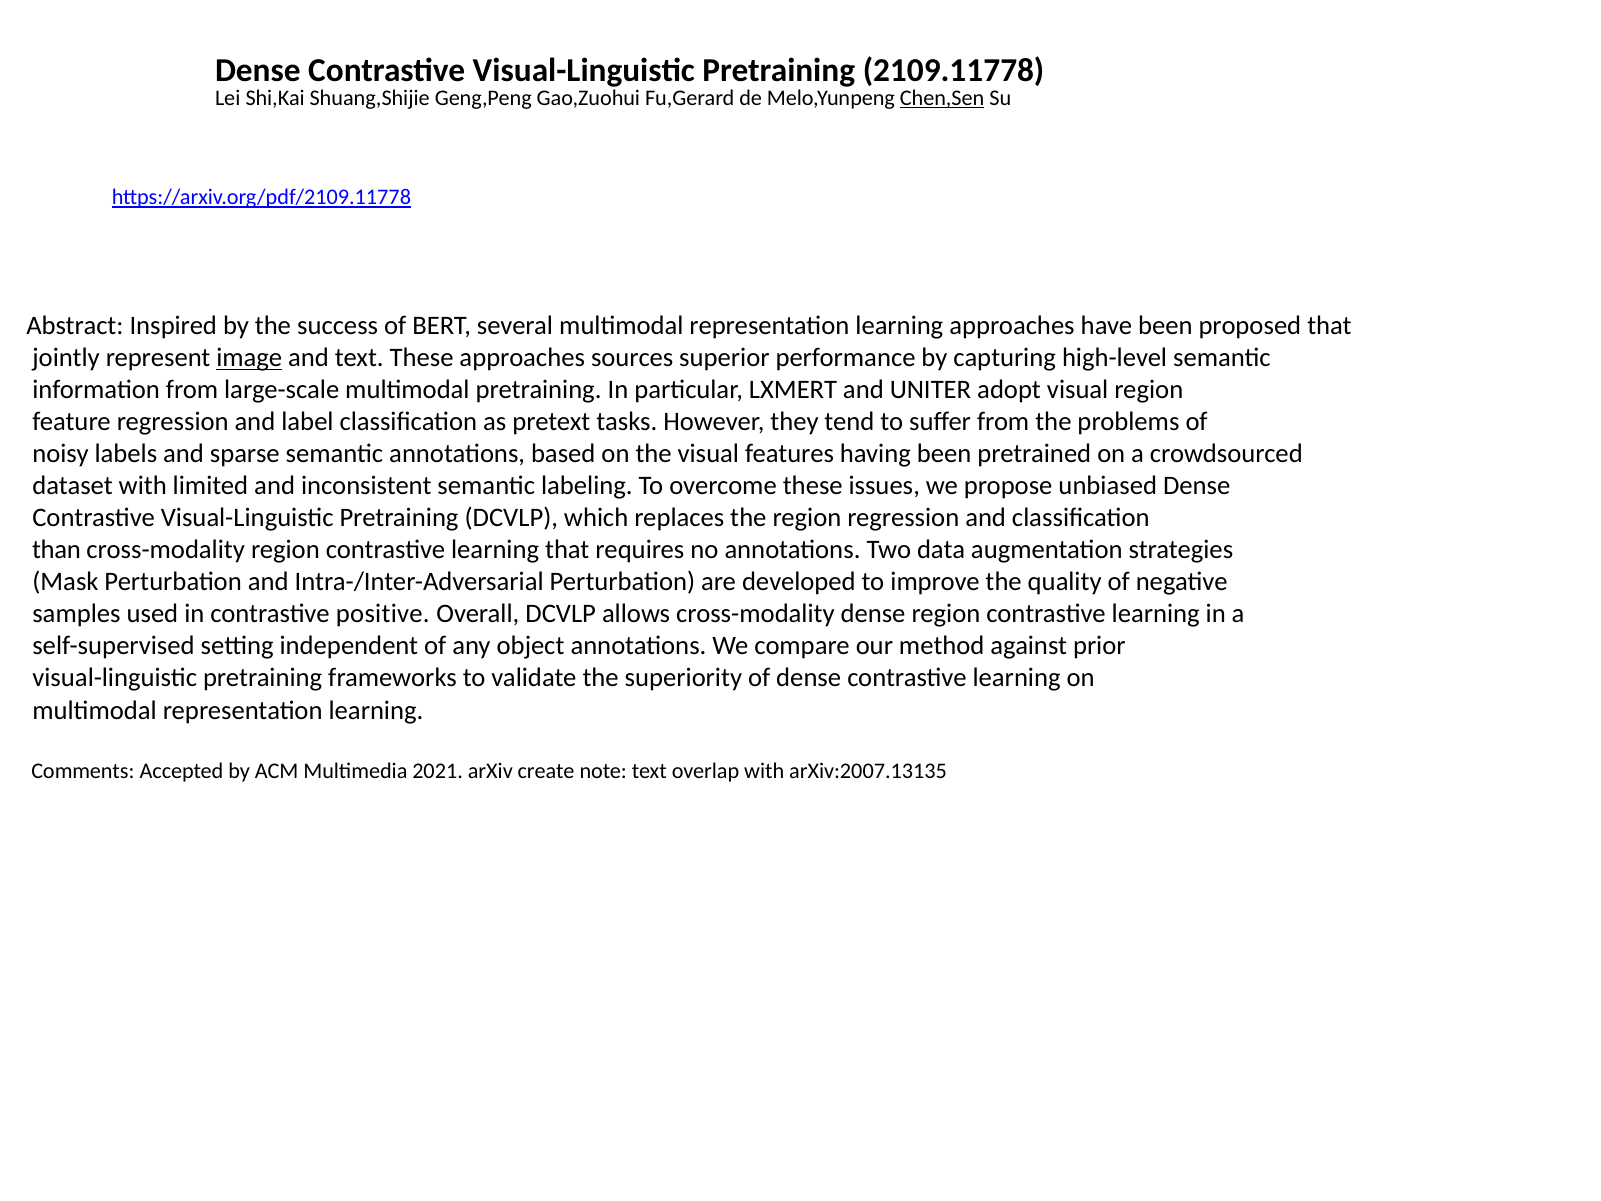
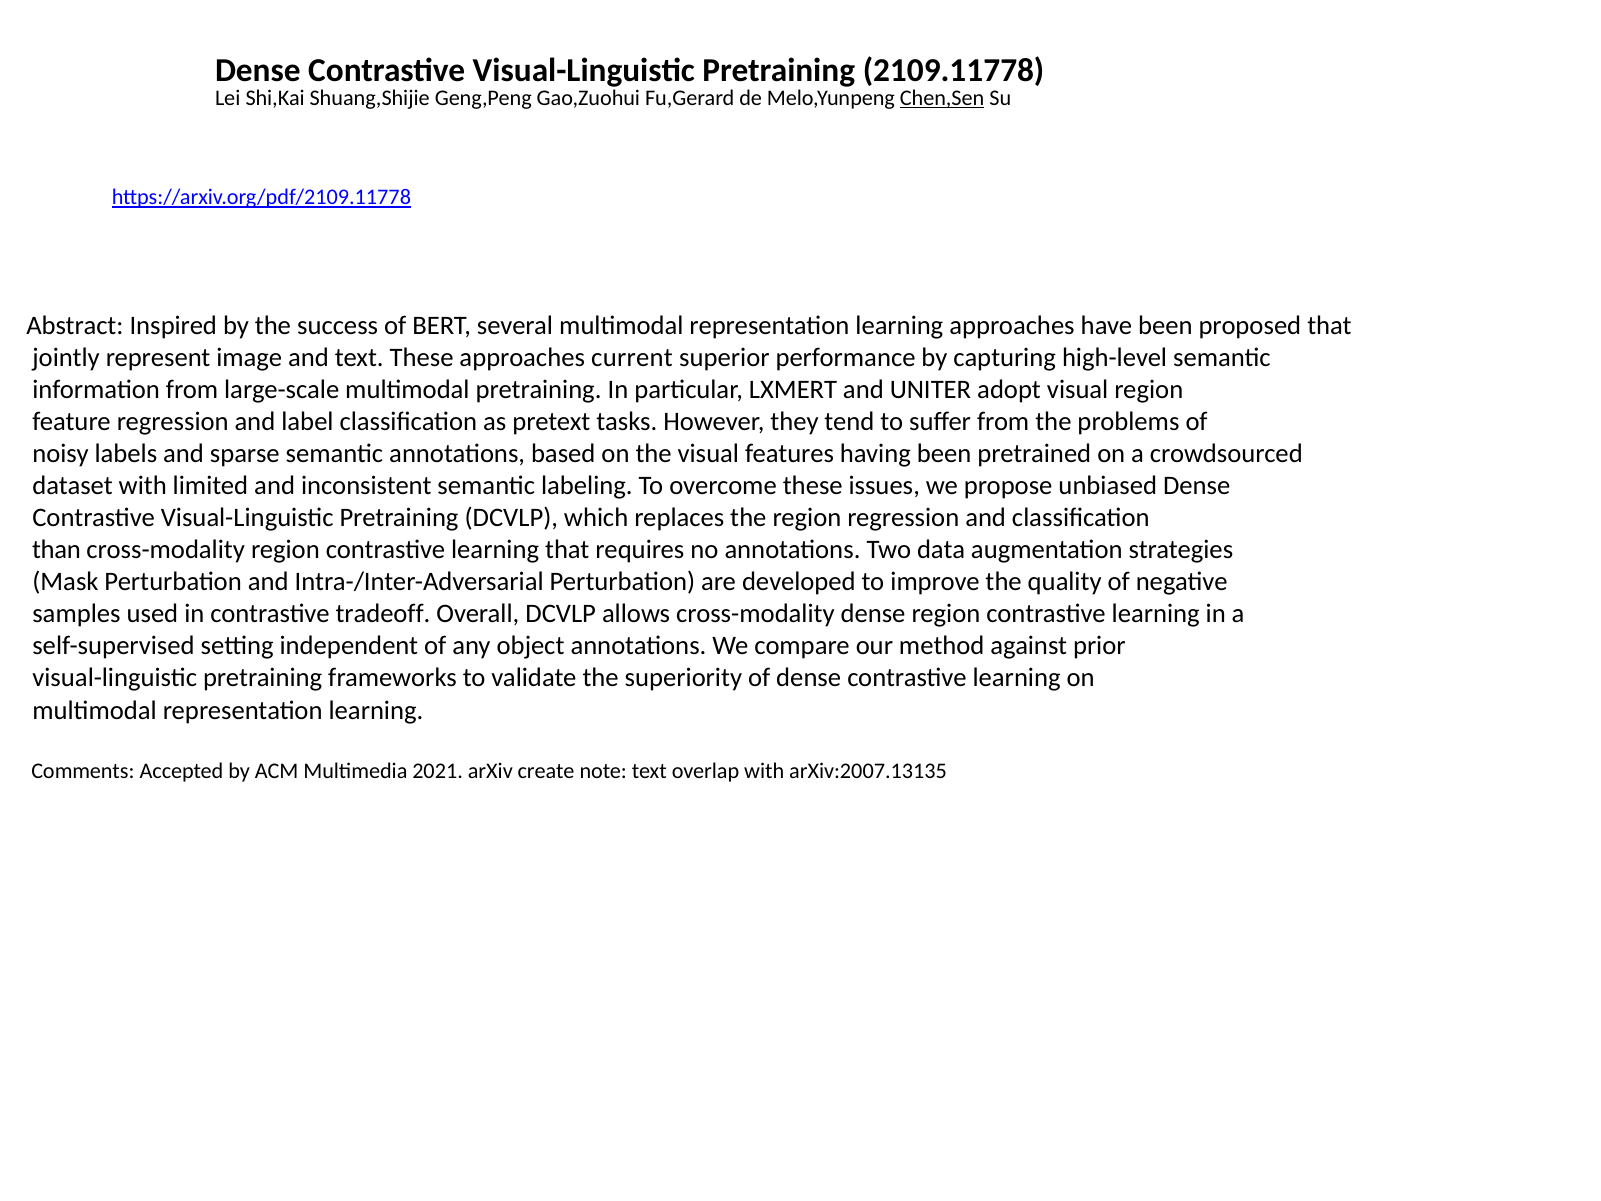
image underline: present -> none
sources: sources -> current
positive: positive -> tradeoff
